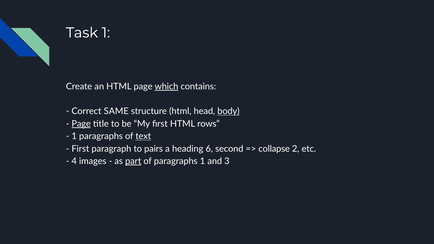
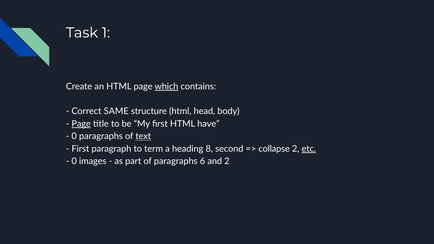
body underline: present -> none
rows: rows -> have
1 at (74, 136): 1 -> 0
pairs: pairs -> term
6: 6 -> 8
etc underline: none -> present
4 at (74, 161): 4 -> 0
part underline: present -> none
paragraphs 1: 1 -> 6
and 3: 3 -> 2
